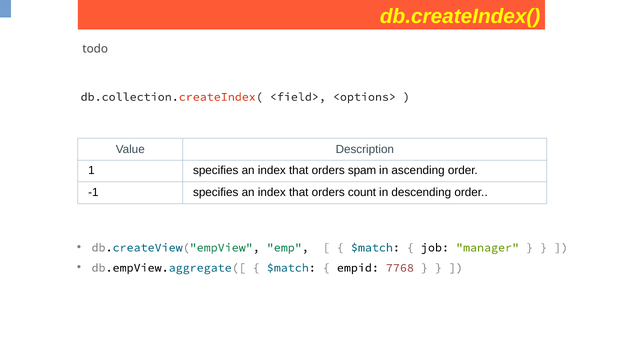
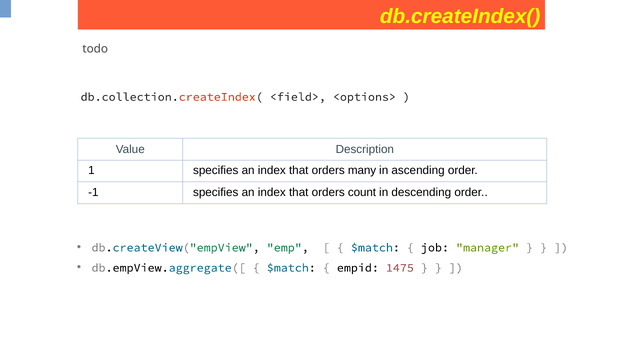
spam: spam -> many
7768: 7768 -> 1475
